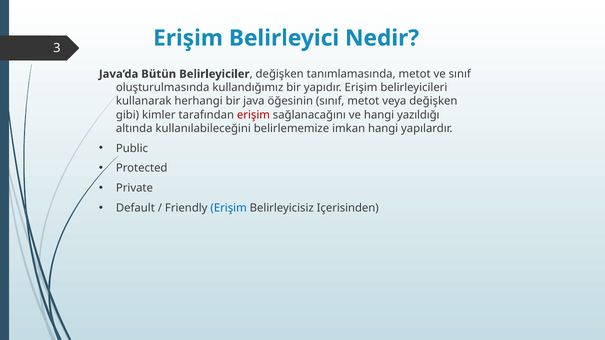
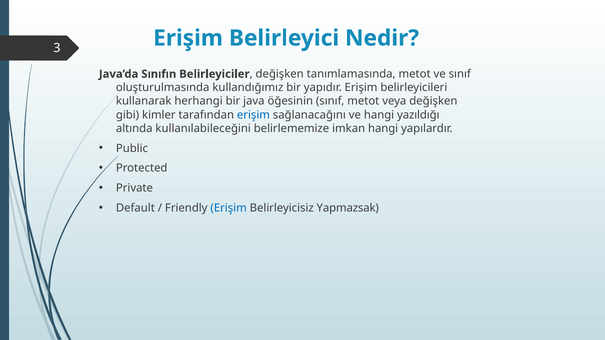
Bütün: Bütün -> Sınıfın
erişim at (253, 115) colour: red -> blue
Içerisinden: Içerisinden -> Yapmazsak
